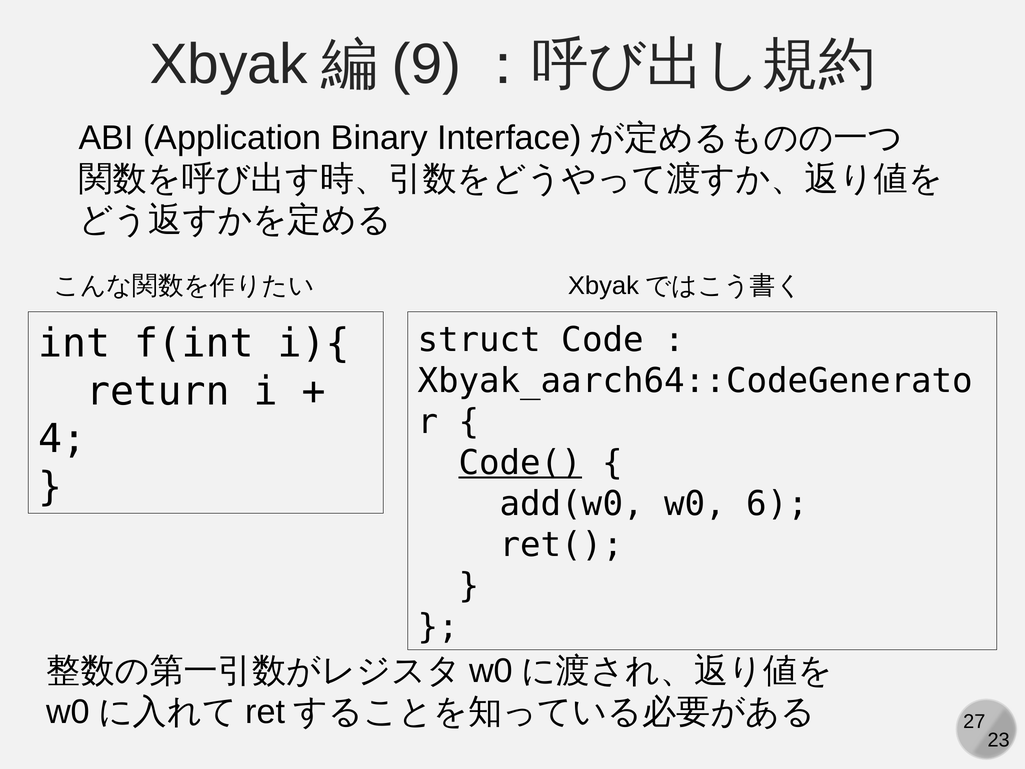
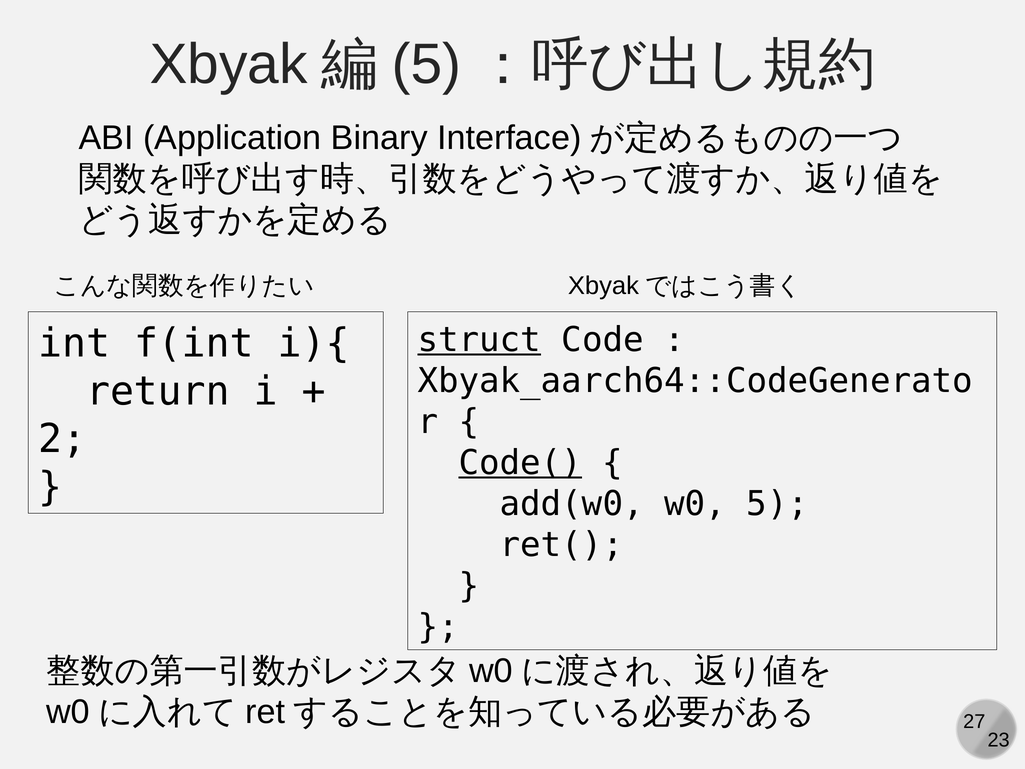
9 at (426, 65): 9 -> 5
struct underline: none -> present
4: 4 -> 2
w0 6: 6 -> 5
